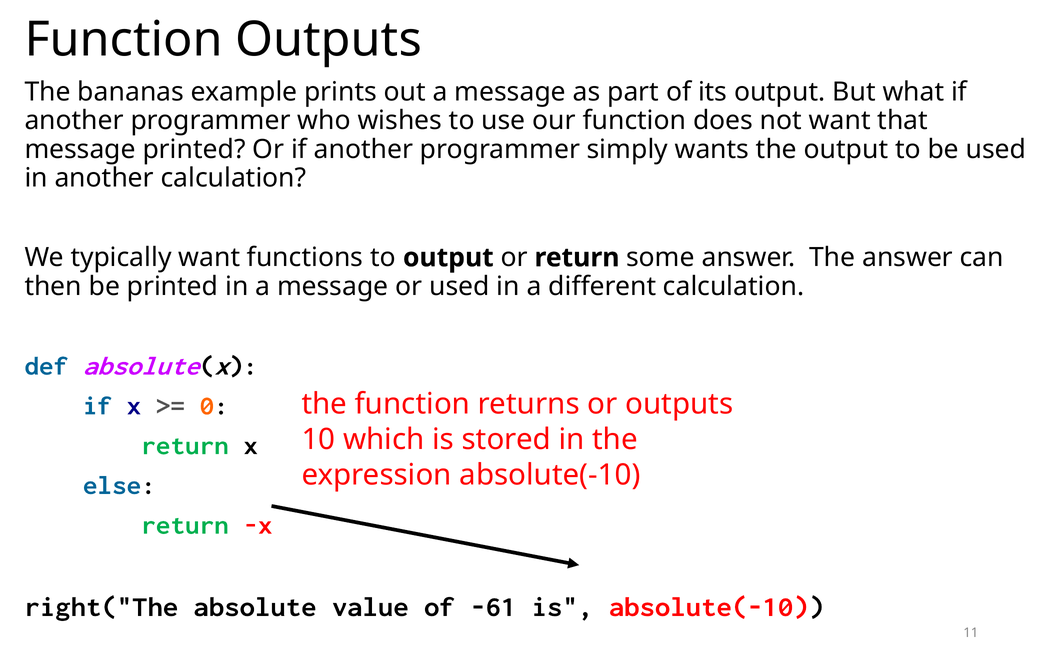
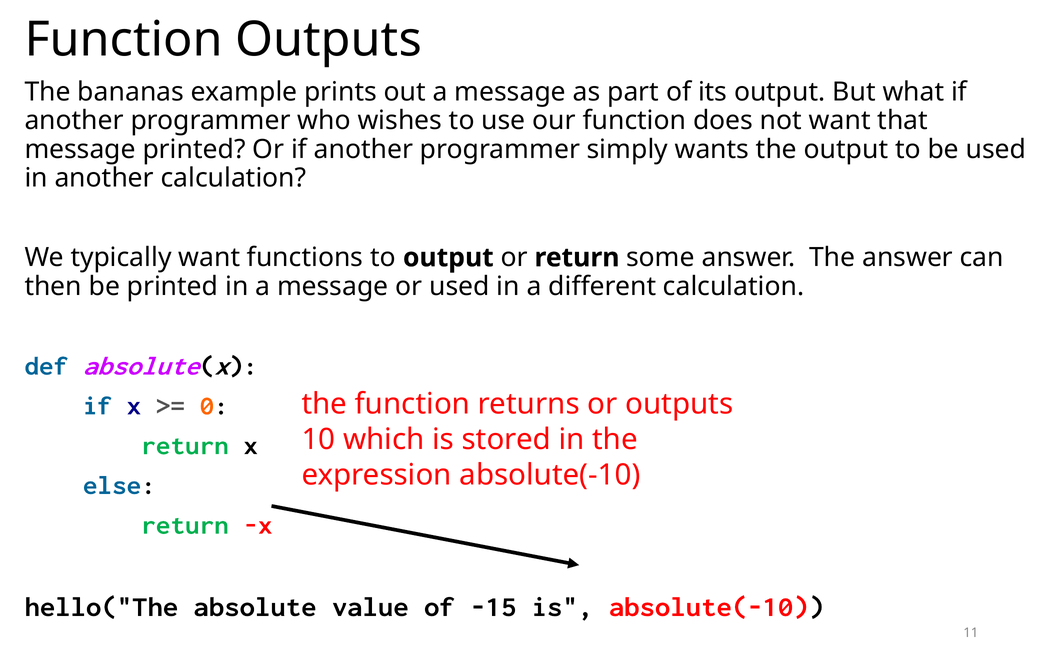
right("The: right("The -> hello("The
-61: -61 -> -15
